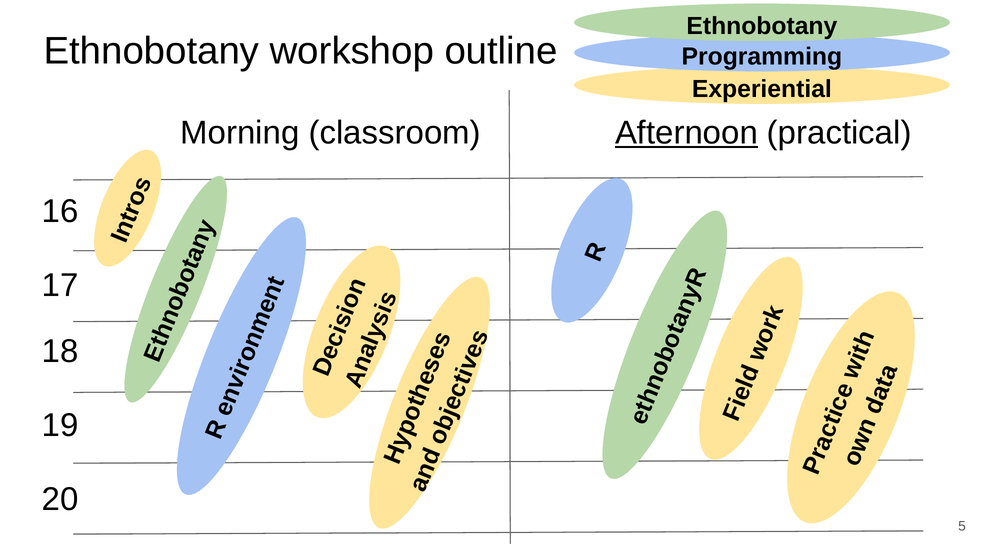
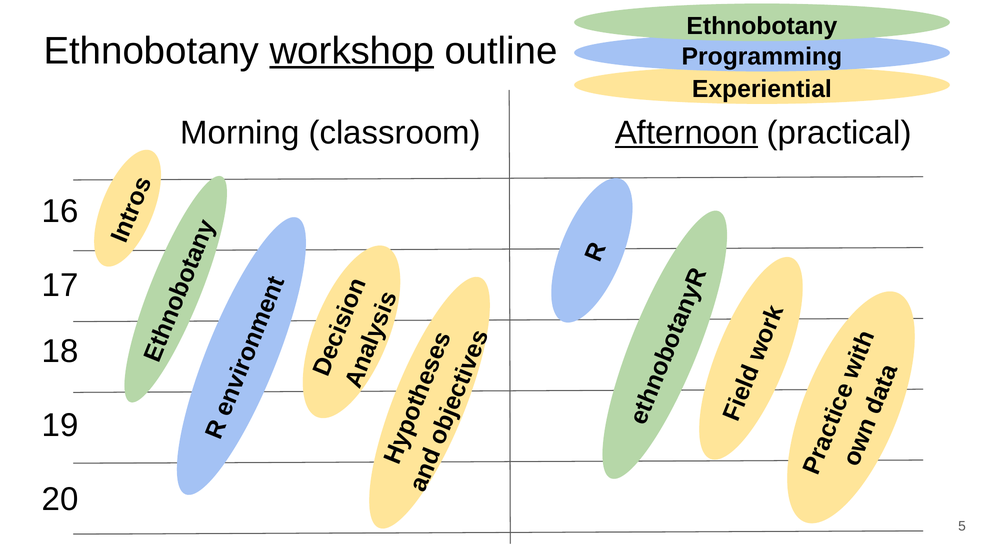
workshop underline: none -> present
